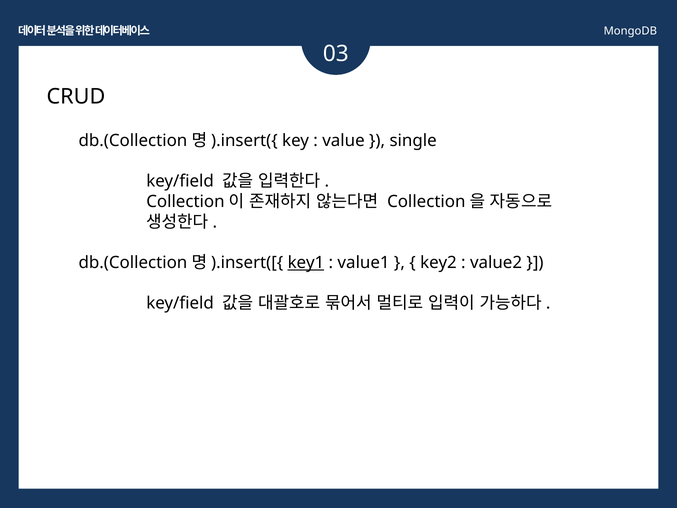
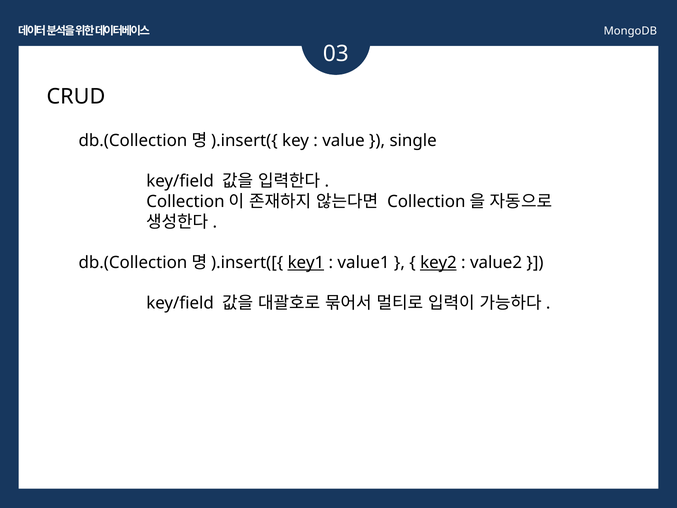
key2 underline: none -> present
